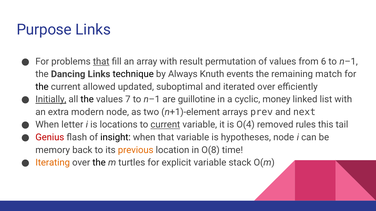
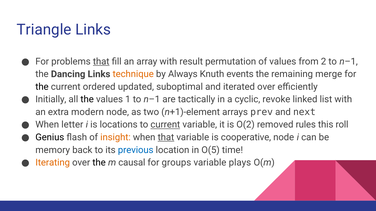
Purpose: Purpose -> Triangle
6: 6 -> 2
technique colour: black -> orange
match: match -> merge
allowed: allowed -> ordered
Initially underline: present -> none
7: 7 -> 1
guillotine: guillotine -> tactically
money: money -> revoke
O(4: O(4 -> O(2
tail: tail -> roll
Genius colour: red -> black
insight colour: black -> orange
that at (166, 138) underline: none -> present
hypotheses: hypotheses -> cooperative
previous colour: orange -> blue
O(8: O(8 -> O(5
turtles: turtles -> causal
explicit: explicit -> groups
stack: stack -> plays
